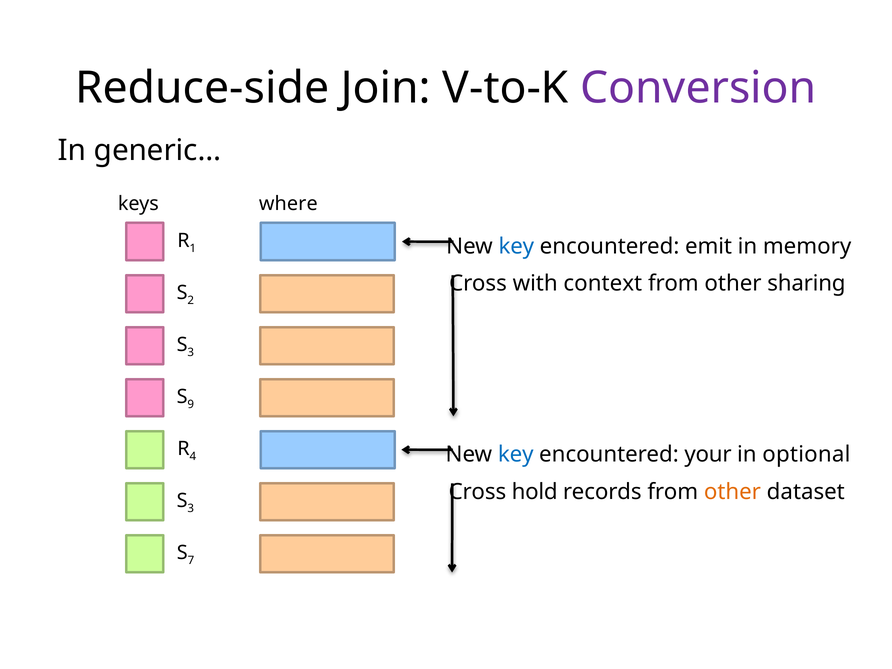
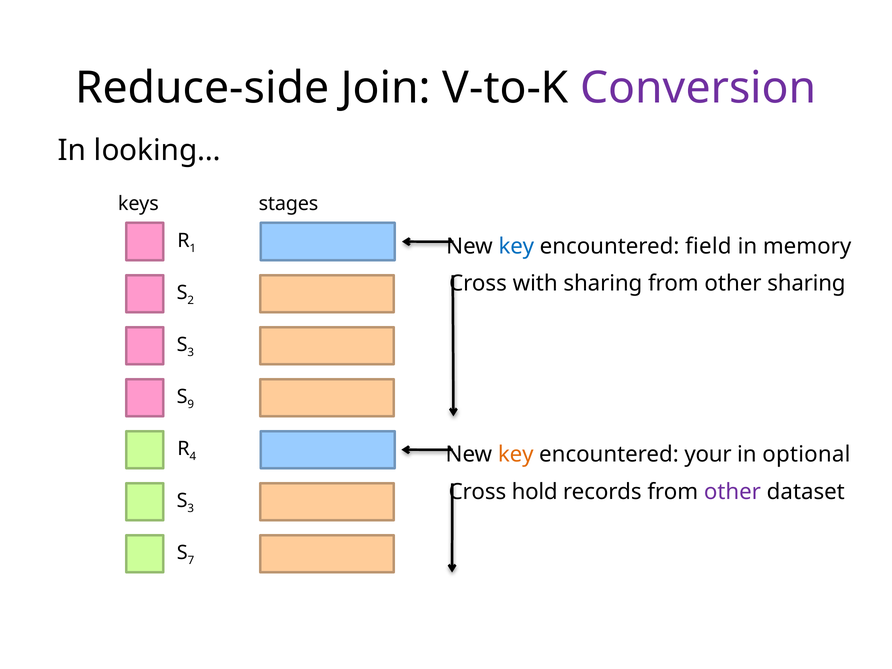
generic…: generic… -> looking…
where: where -> stages
emit: emit -> field
with context: context -> sharing
key at (516, 455) colour: blue -> orange
other at (732, 492) colour: orange -> purple
